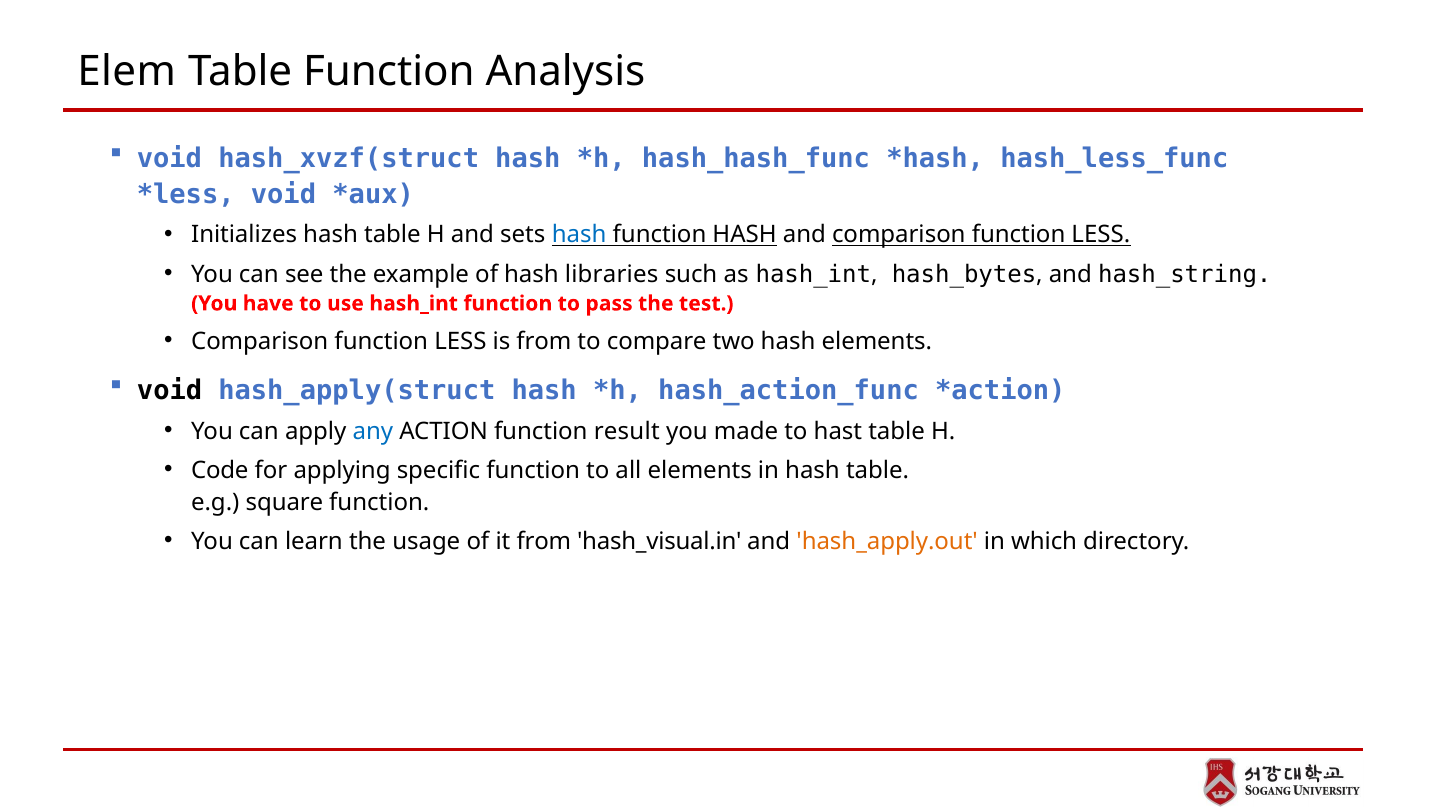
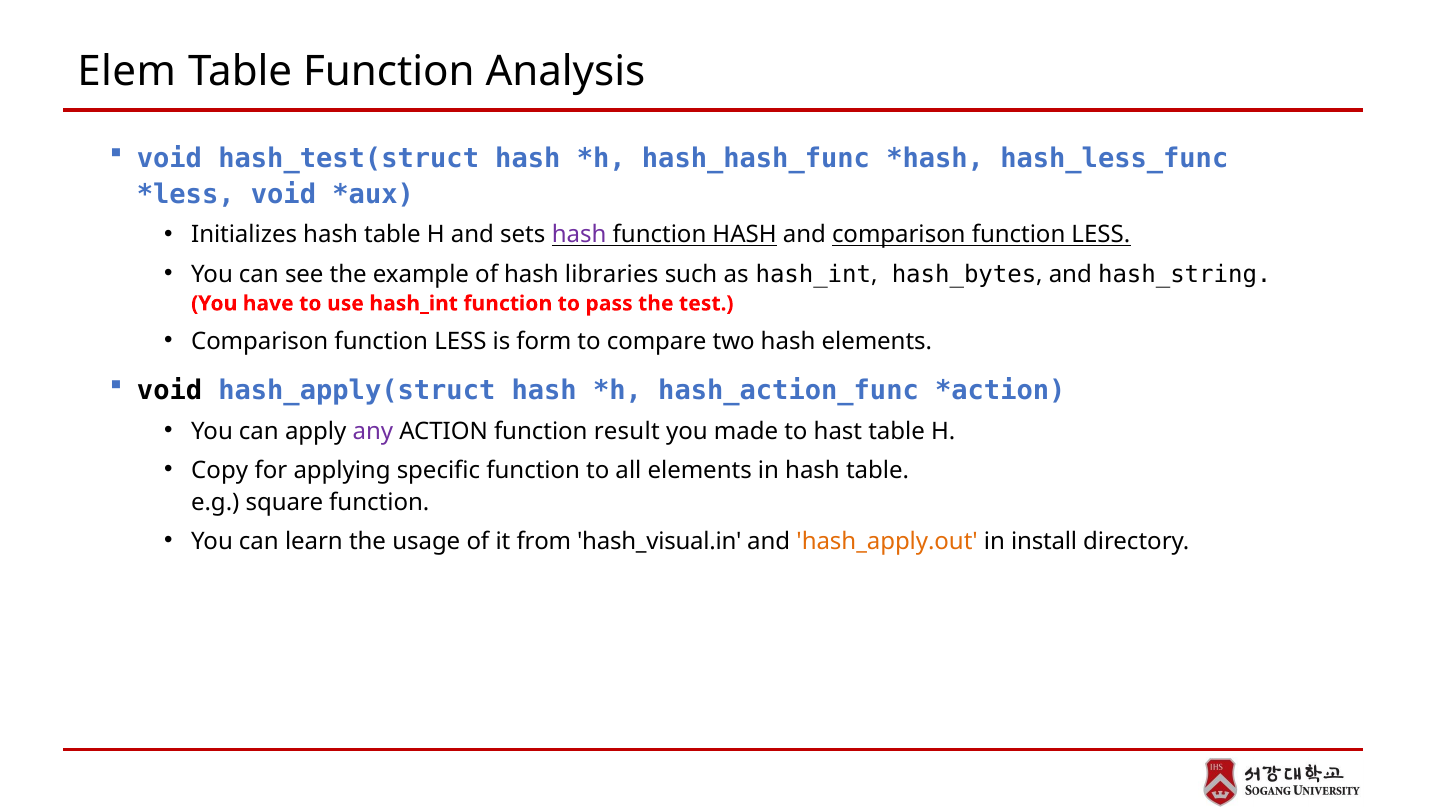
hash_xvzf(struct: hash_xvzf(struct -> hash_test(struct
hash at (579, 235) colour: blue -> purple
is from: from -> form
any colour: blue -> purple
Code: Code -> Copy
which: which -> install
